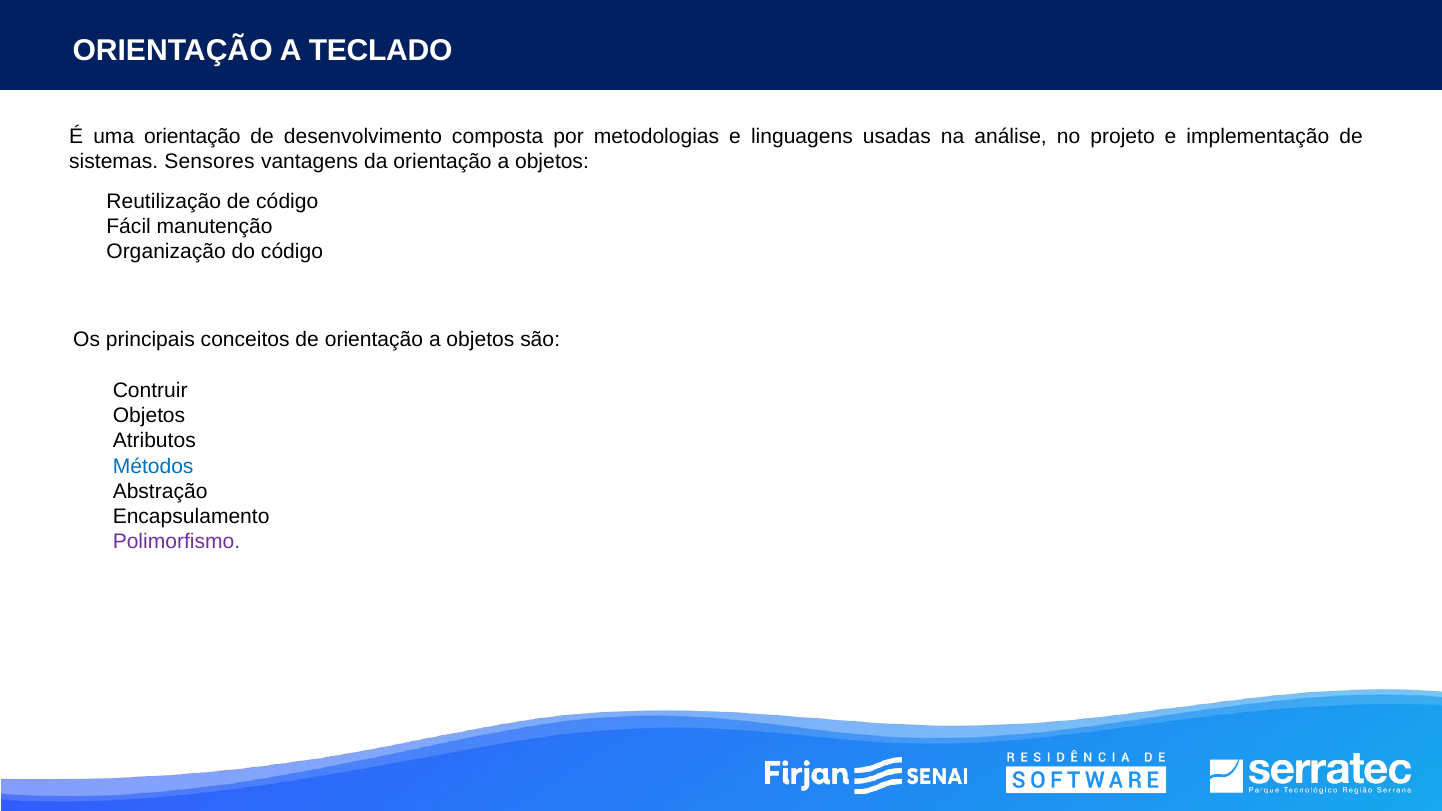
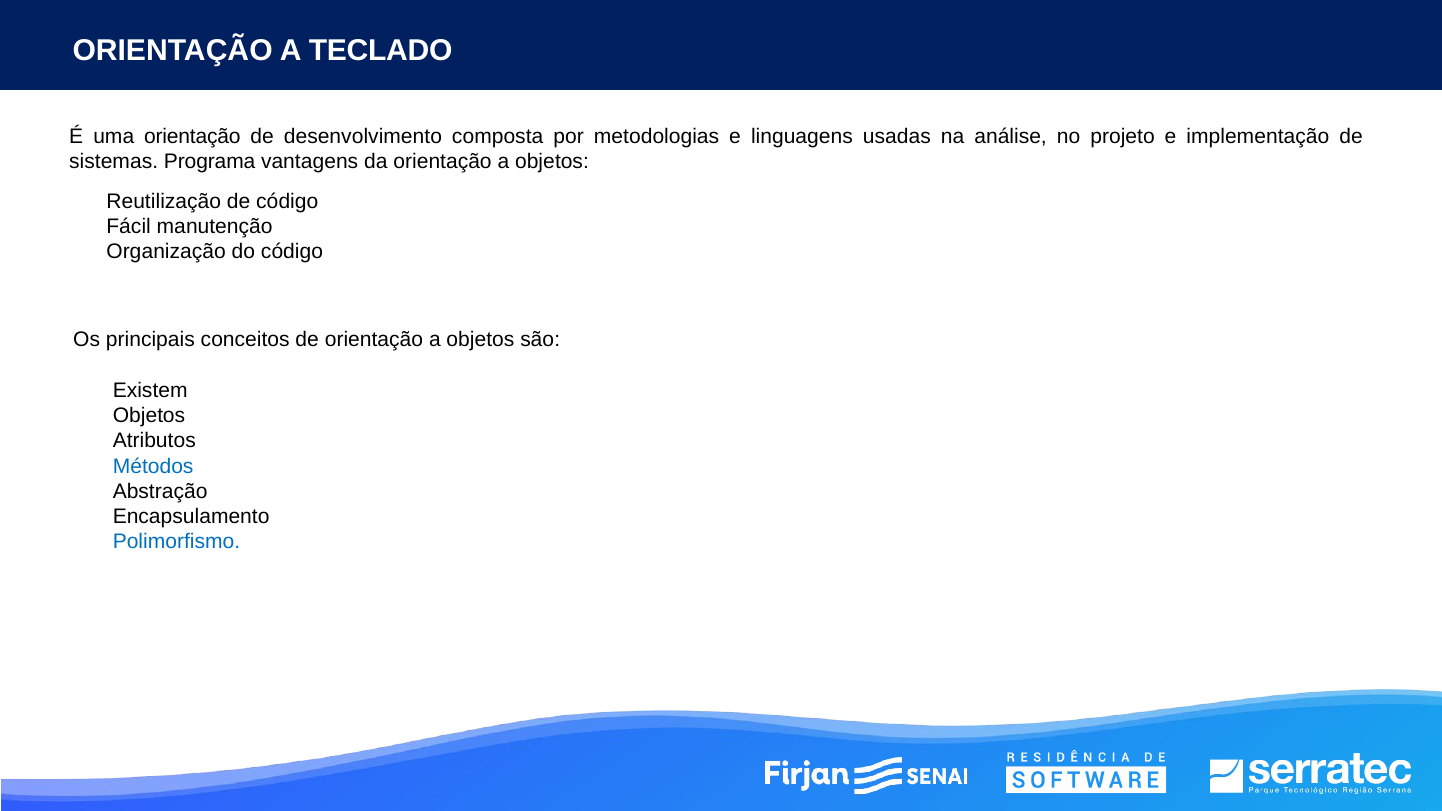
Sensores: Sensores -> Programa
Contruir: Contruir -> Existem
Polimorfismo colour: purple -> blue
